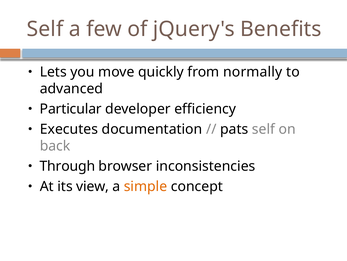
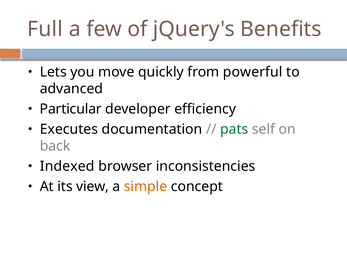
Self at (45, 29): Self -> Full
normally: normally -> powerful
pats colour: black -> green
Through: Through -> Indexed
